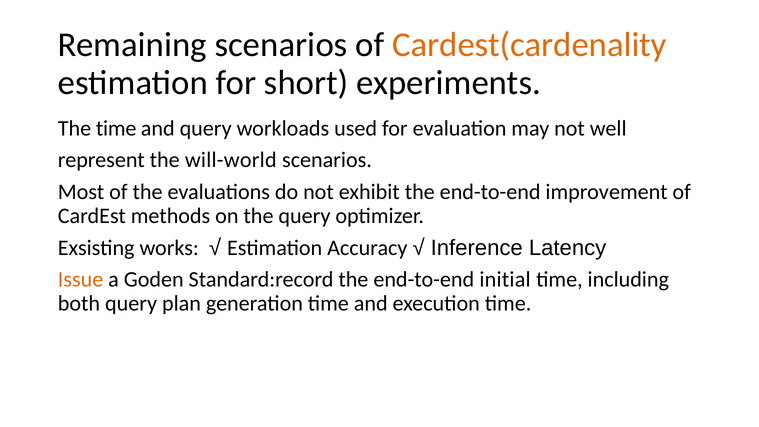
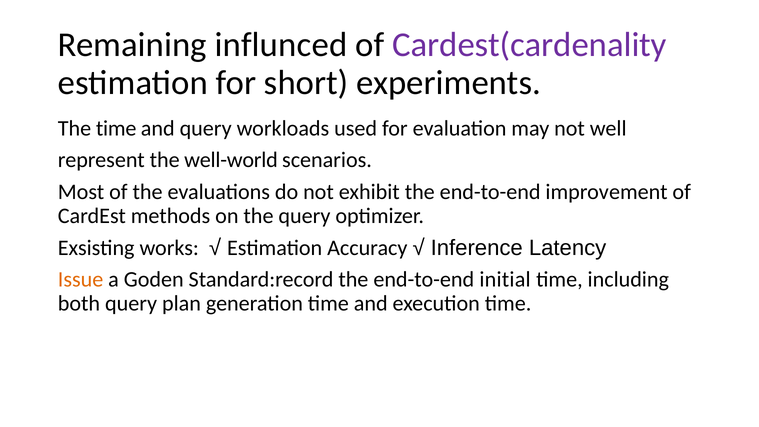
Remaining scenarios: scenarios -> influnced
Cardest(cardenality colour: orange -> purple
will-world: will-world -> well-world
